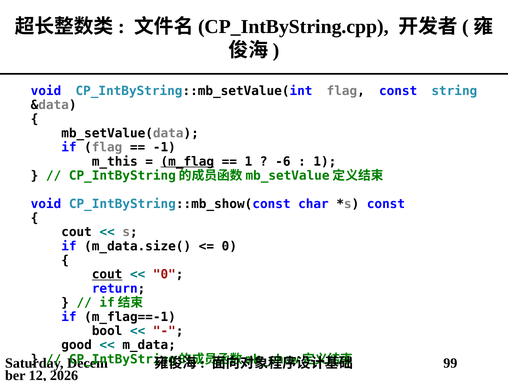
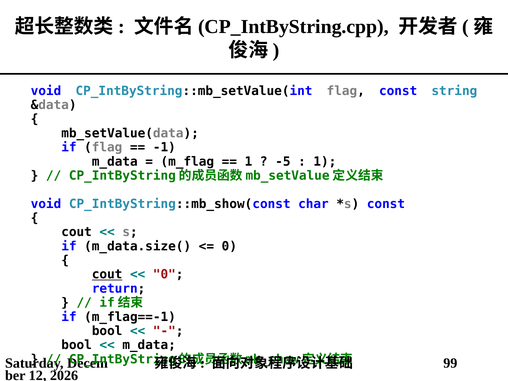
m_this at (115, 161): m_this -> m_data
m_flag underline: present -> none
-6: -6 -> -5
good at (77, 345): good -> bool
